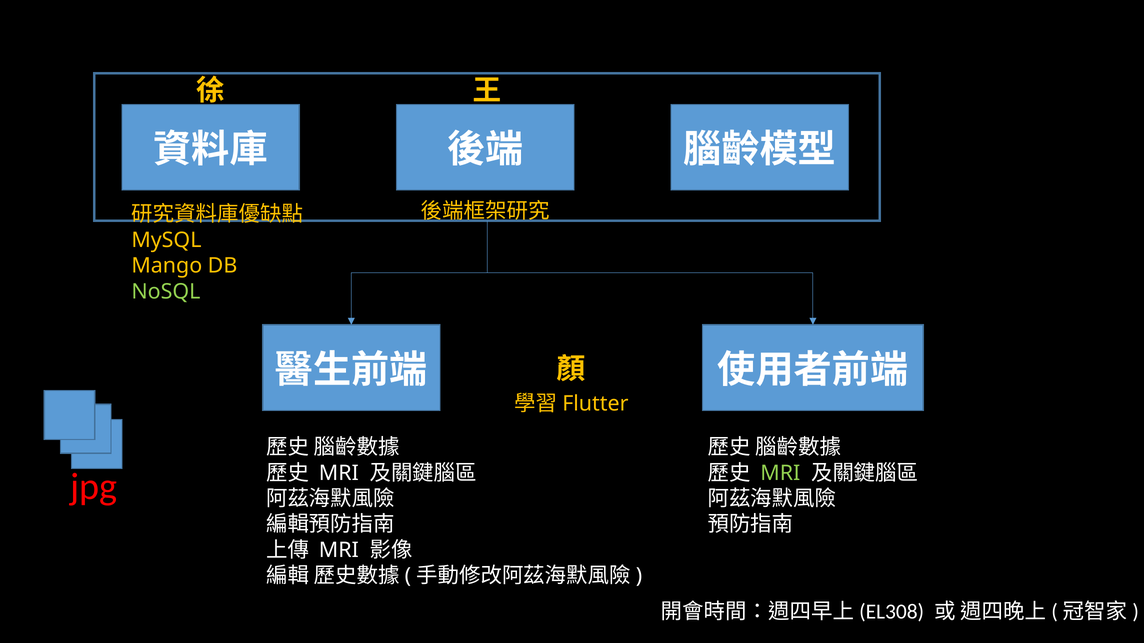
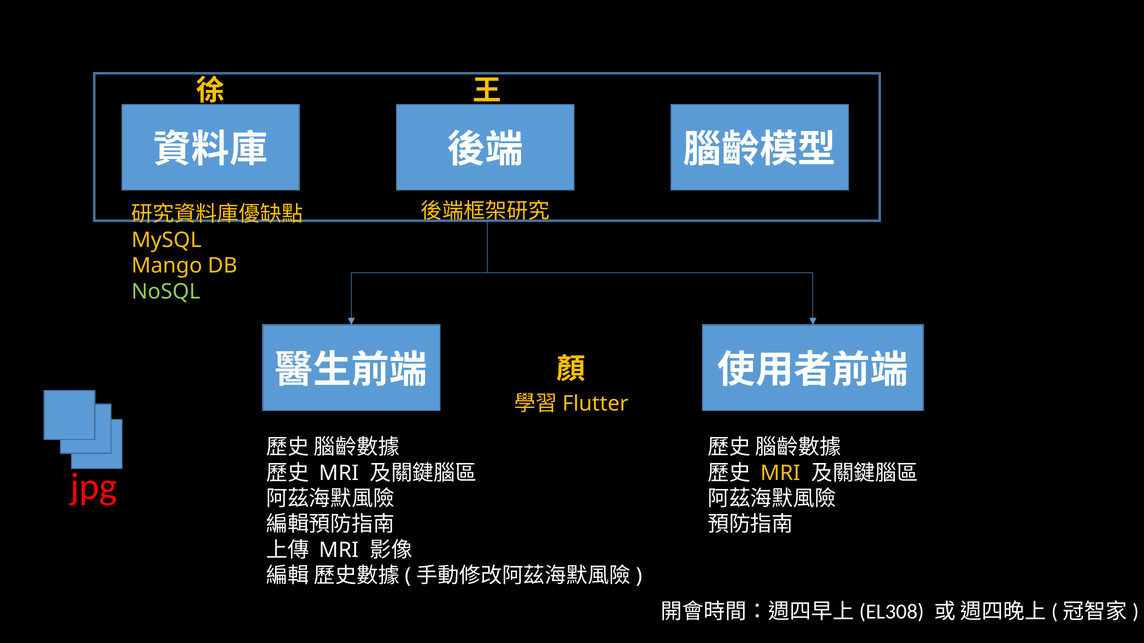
MRI at (780, 473) colour: light green -> yellow
